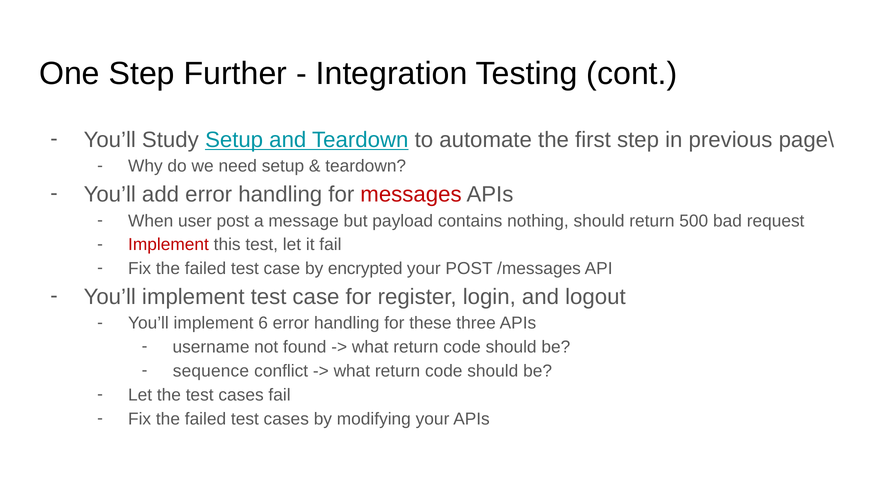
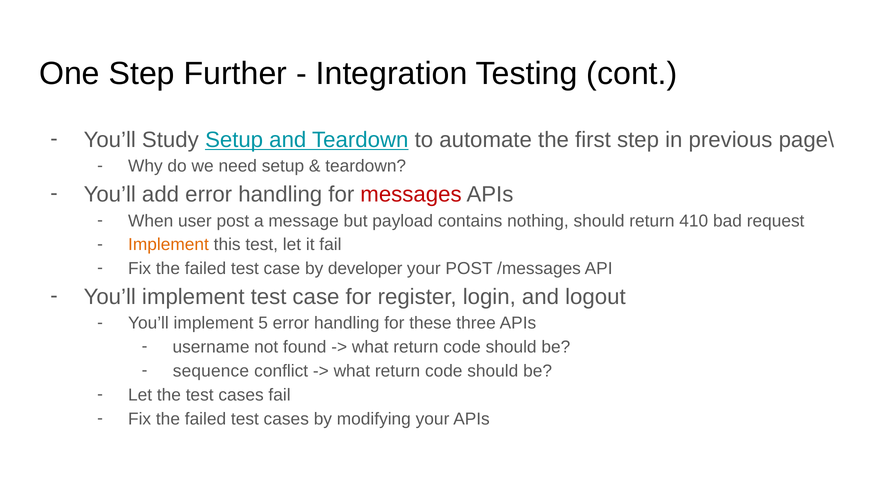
500: 500 -> 410
Implement at (168, 245) colour: red -> orange
encrypted: encrypted -> developer
6: 6 -> 5
